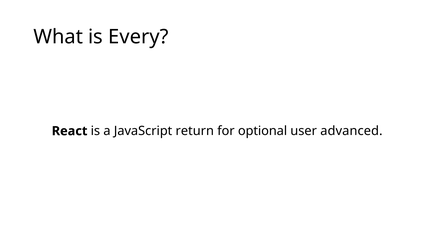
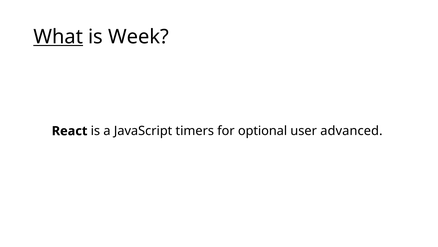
What underline: none -> present
Every: Every -> Week
return: return -> timers
